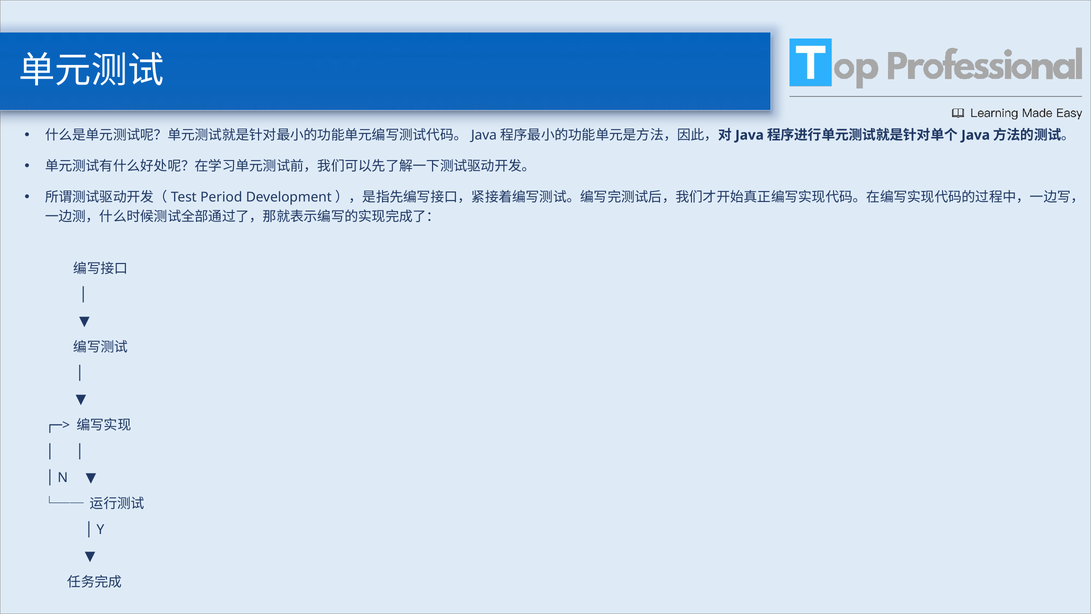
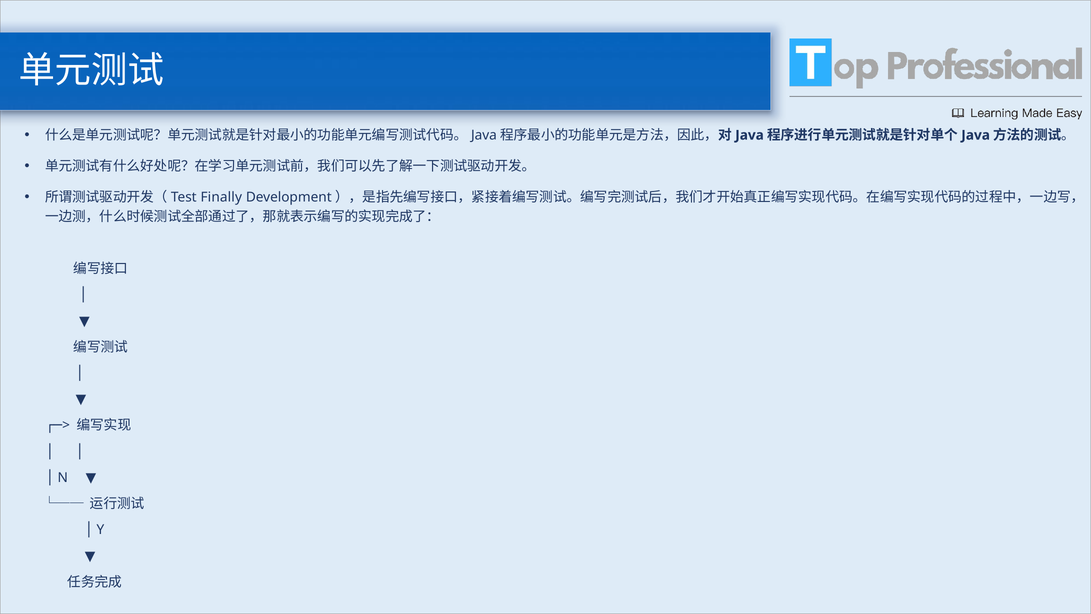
Period: Period -> Finally
